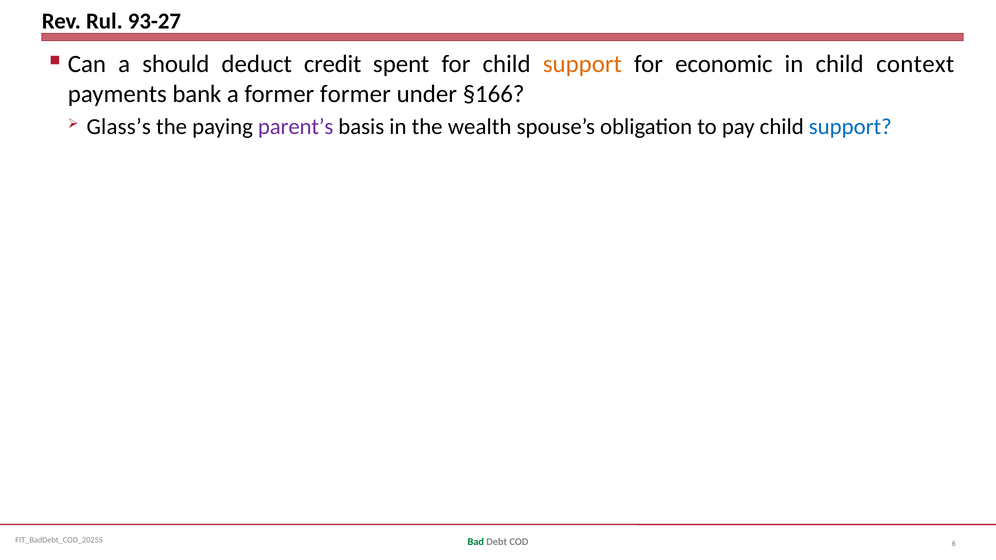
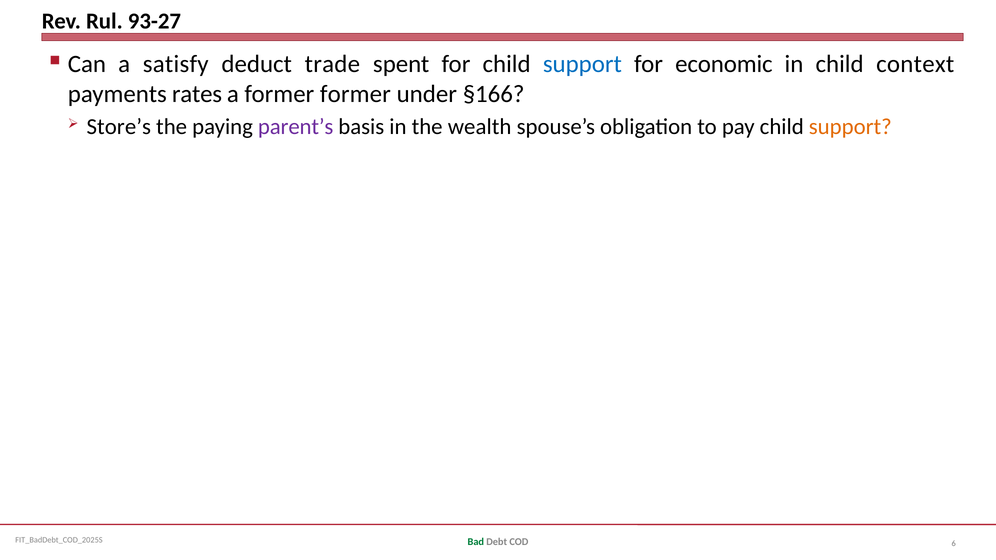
should: should -> satisfy
credit: credit -> trade
support at (582, 64) colour: orange -> blue
bank: bank -> rates
Glass’s: Glass’s -> Store’s
support at (850, 127) colour: blue -> orange
